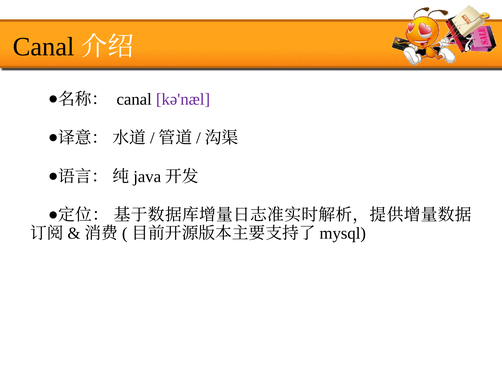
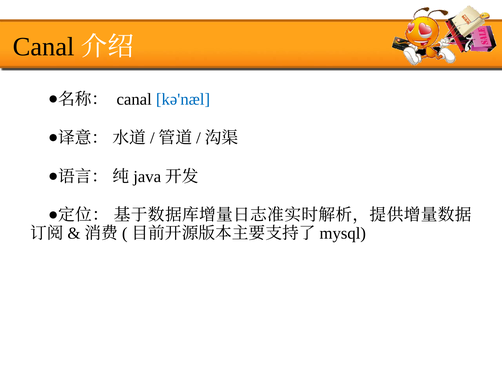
kə'næl colour: purple -> blue
